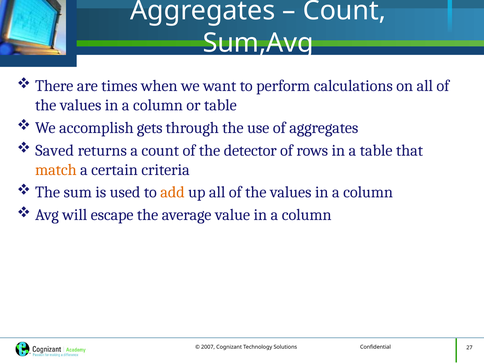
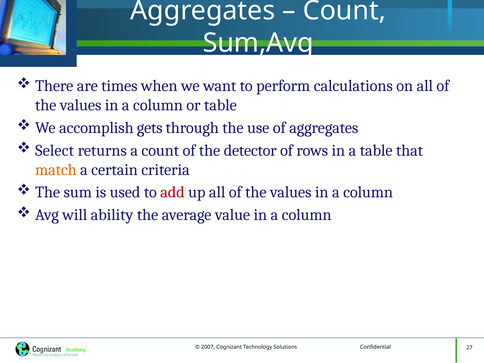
Saved: Saved -> Select
add colour: orange -> red
escape: escape -> ability
